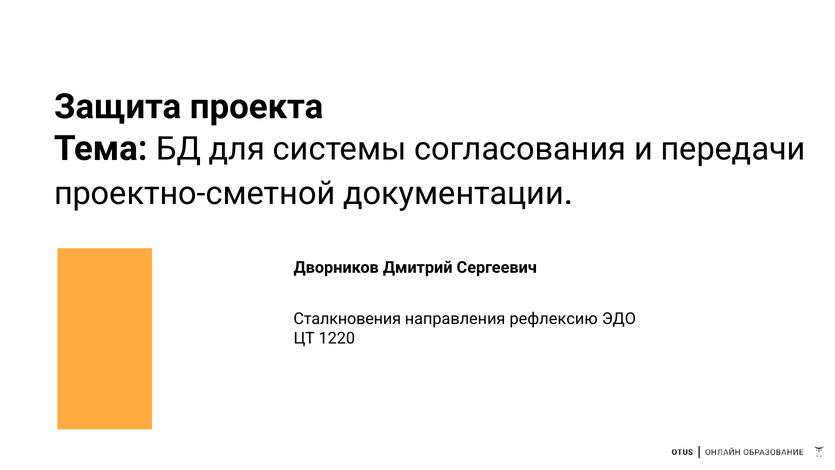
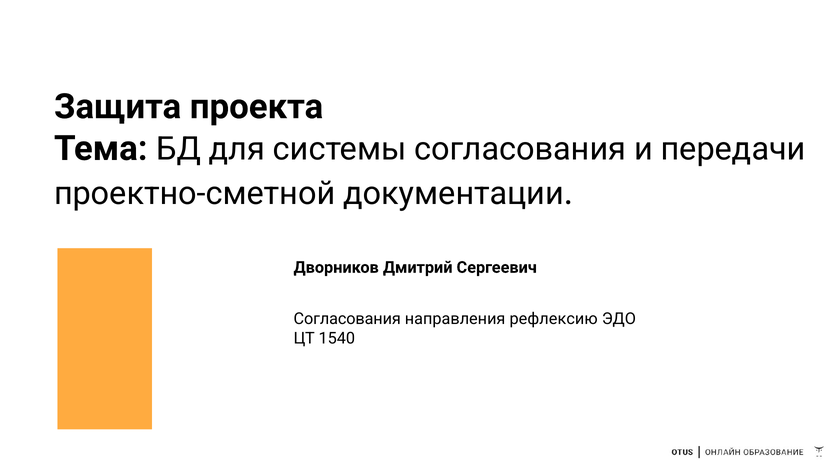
Сталкновения at (347, 319): Сталкновения -> Согласования
1220: 1220 -> 1540
